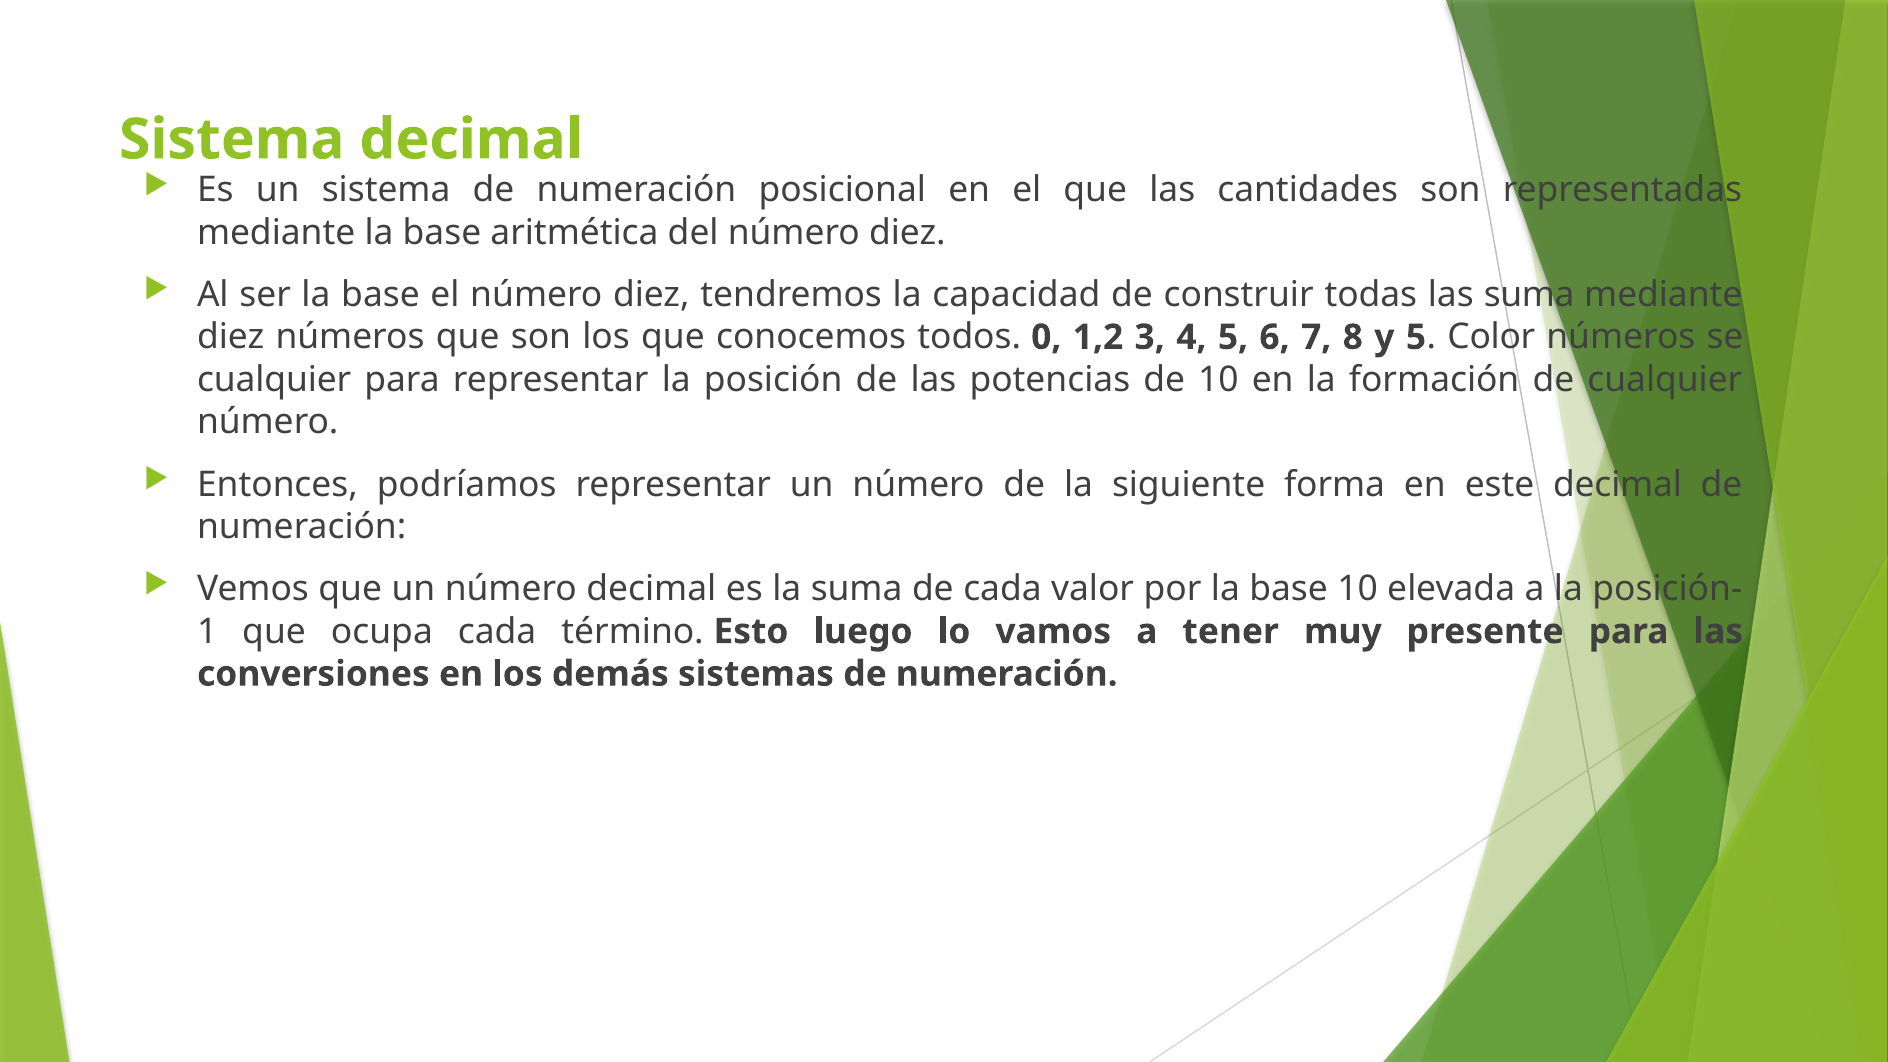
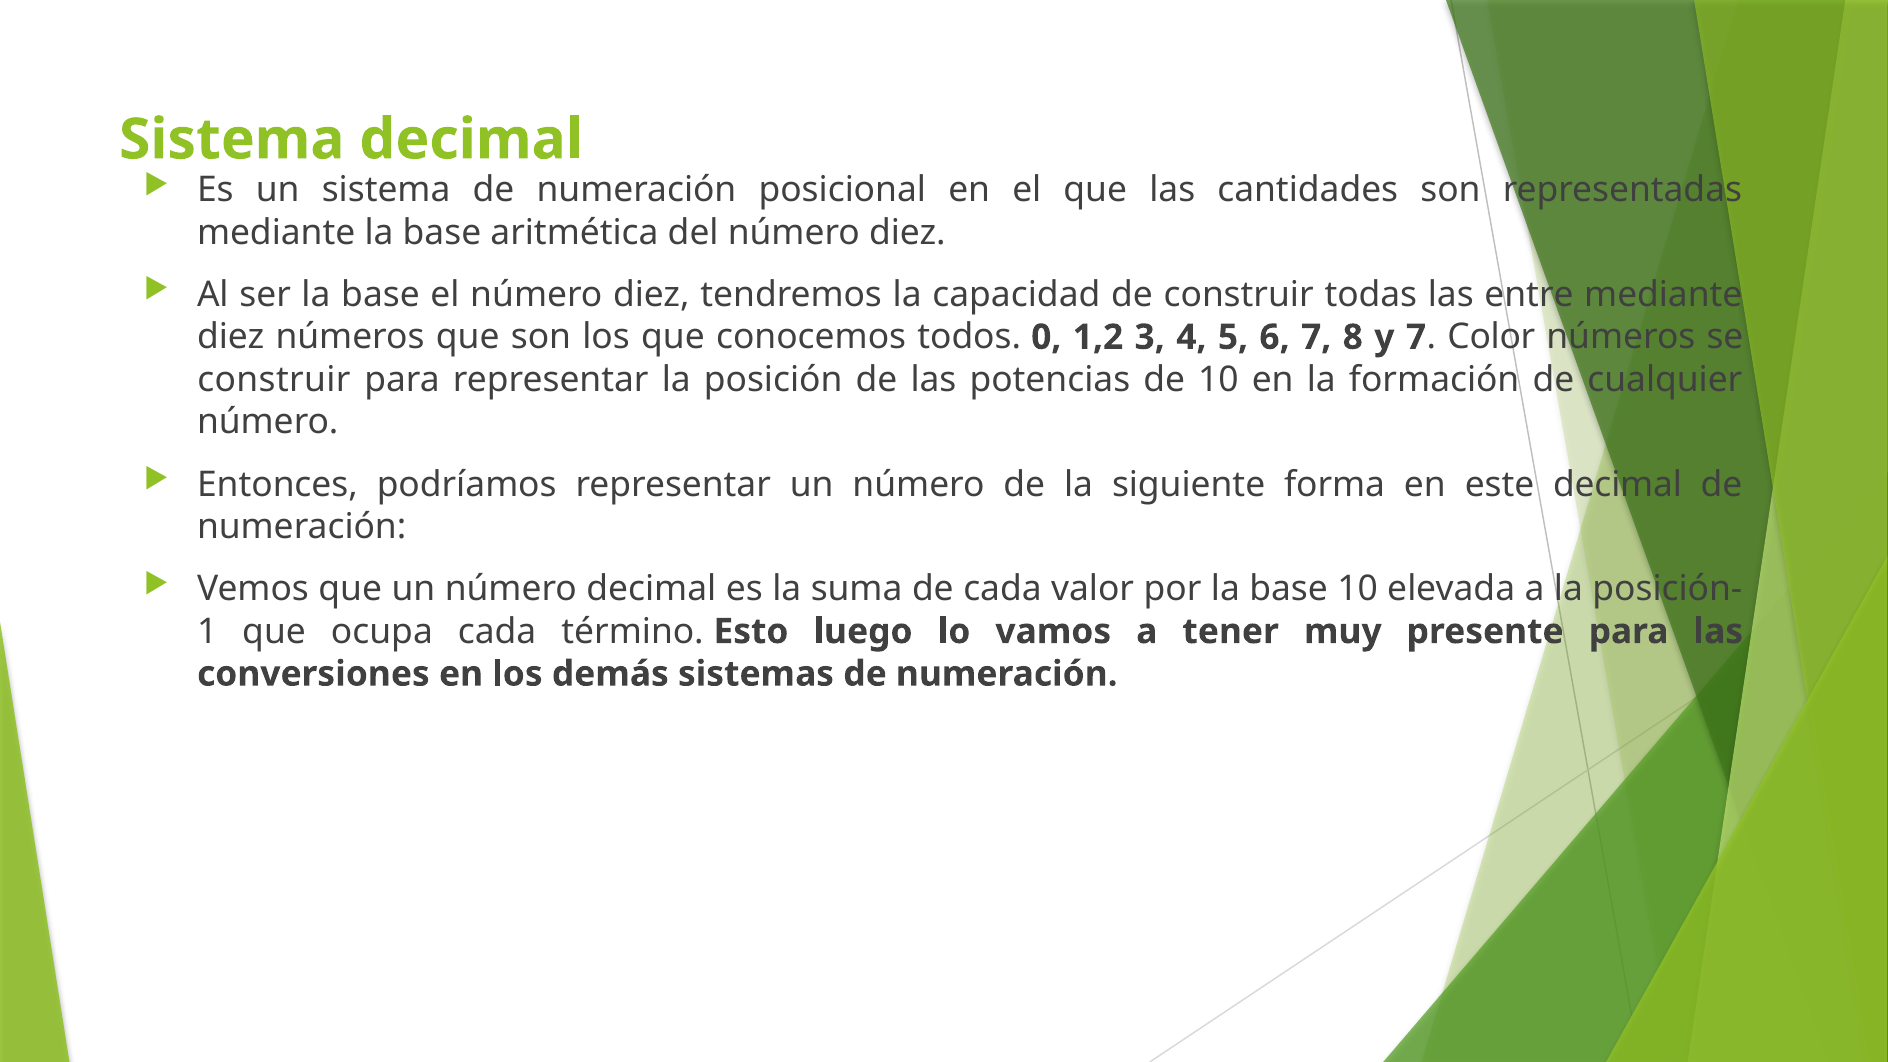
las suma: suma -> entre
y 5: 5 -> 7
cualquier at (274, 380): cualquier -> construir
